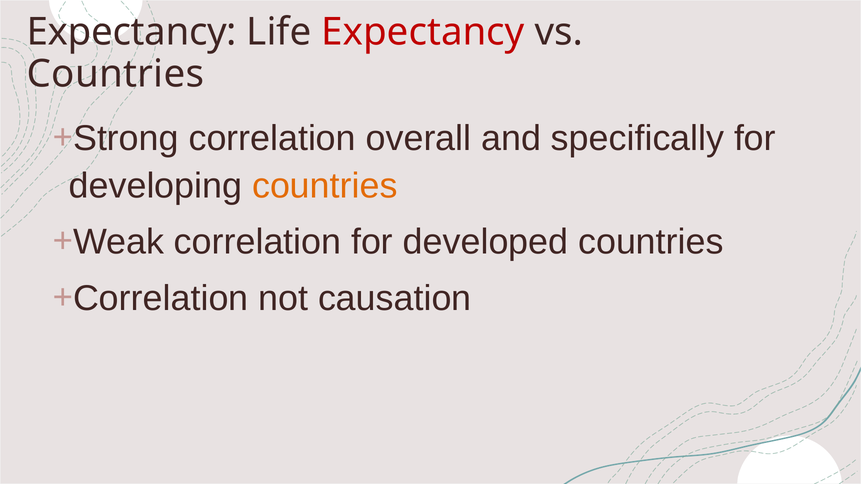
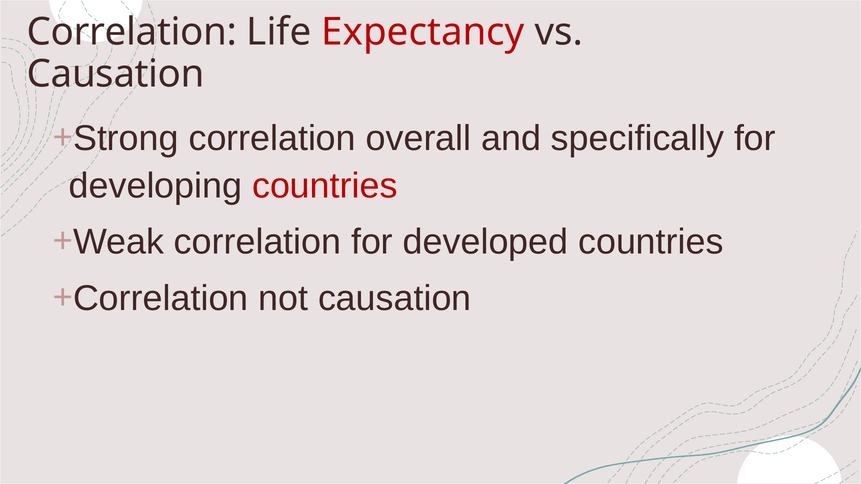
Expectancy at (132, 32): Expectancy -> Correlation
Countries at (115, 74): Countries -> Causation
countries at (325, 186) colour: orange -> red
